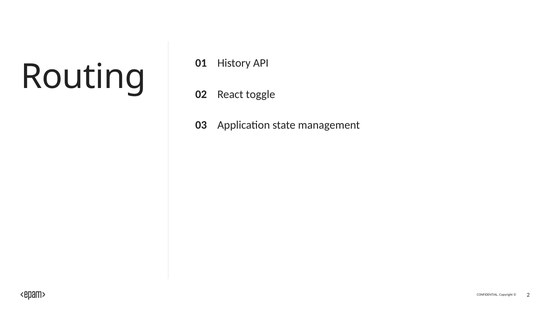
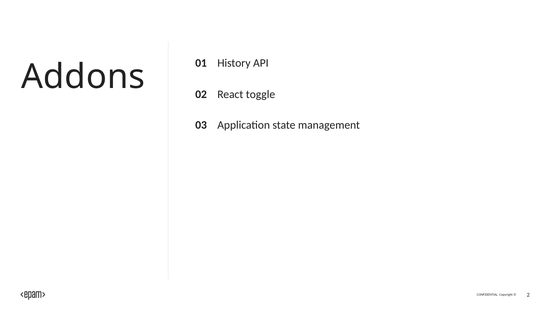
Routing: Routing -> Addons
